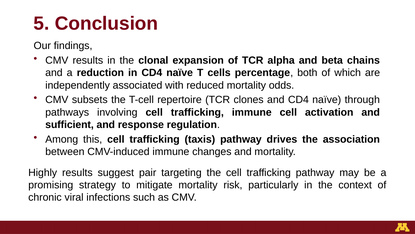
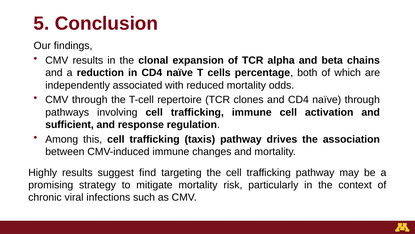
CMV subsets: subsets -> through
pair: pair -> find
